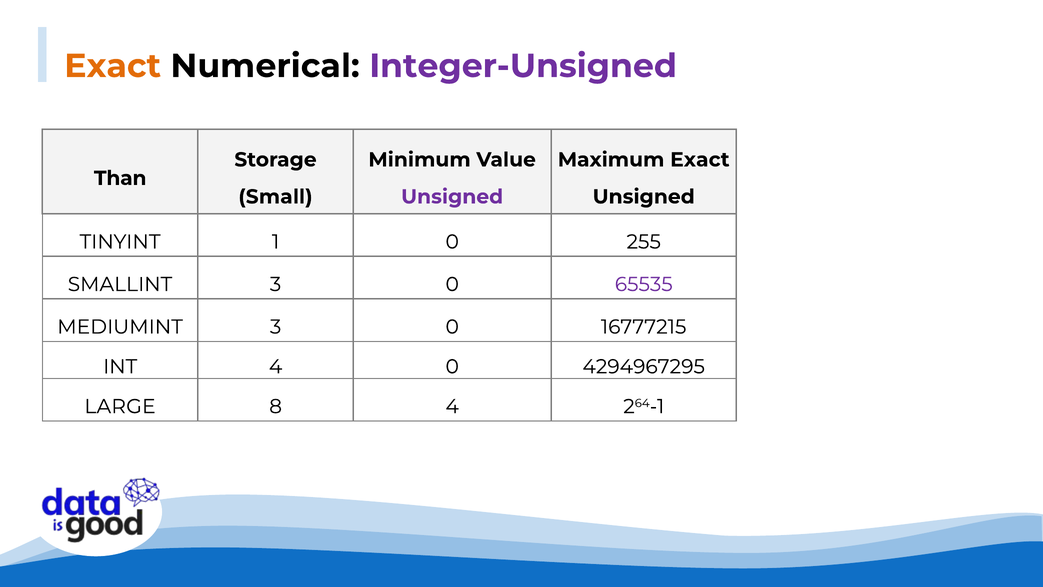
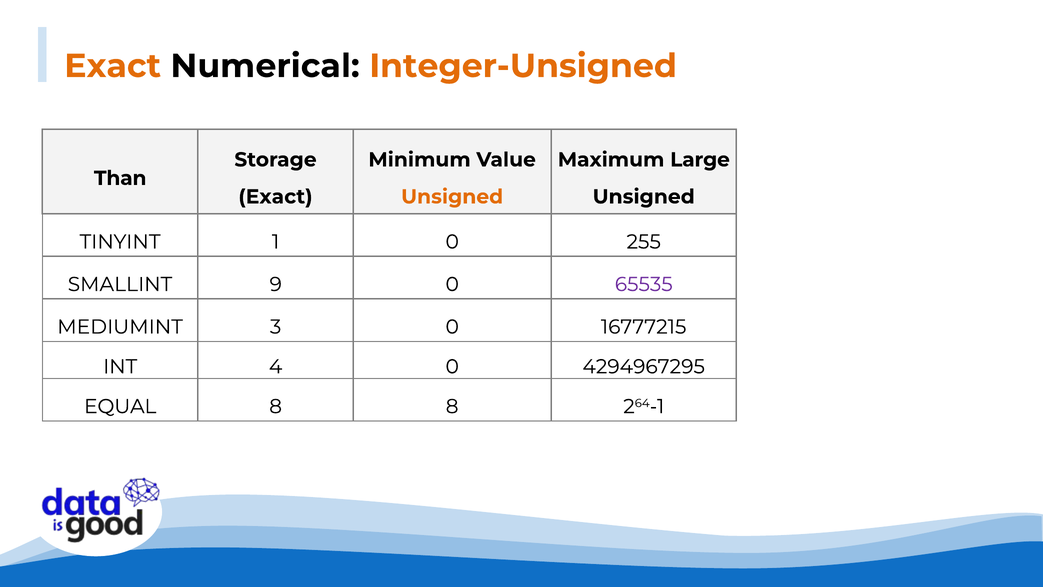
Integer-Unsigned colour: purple -> orange
Maximum Exact: Exact -> Large
Small at (275, 197): Small -> Exact
Unsigned at (452, 197) colour: purple -> orange
SMALLINT 3: 3 -> 9
LARGE: LARGE -> EQUAL
8 4: 4 -> 8
